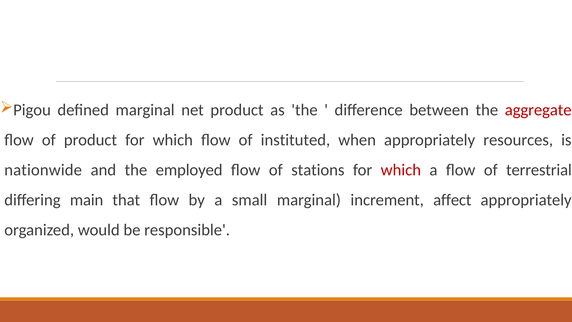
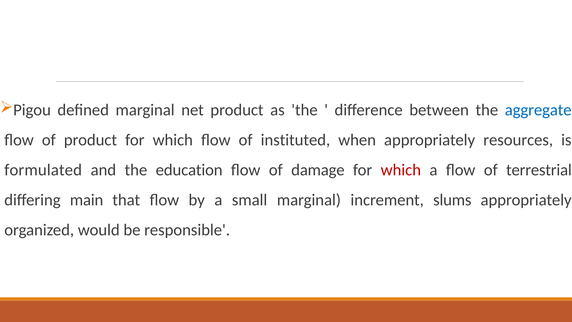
aggregate colour: red -> blue
nationwide: nationwide -> formulated
employed: employed -> education
stations: stations -> damage
affect: affect -> slums
